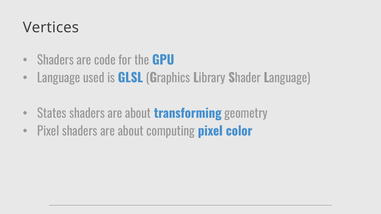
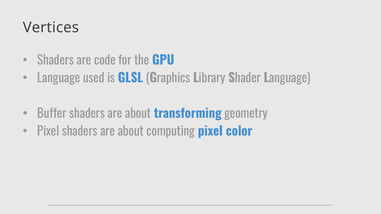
States: States -> Buffer
